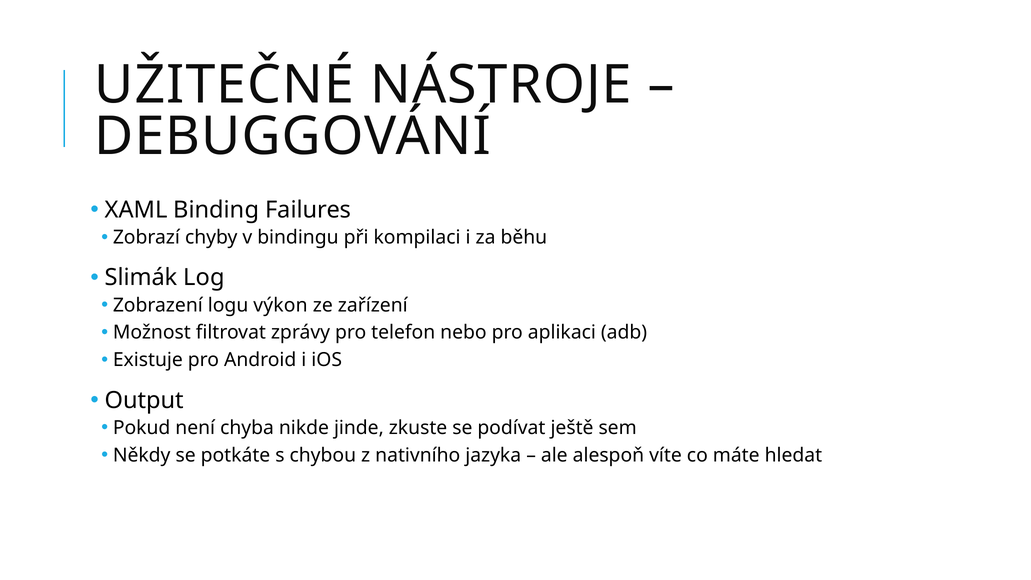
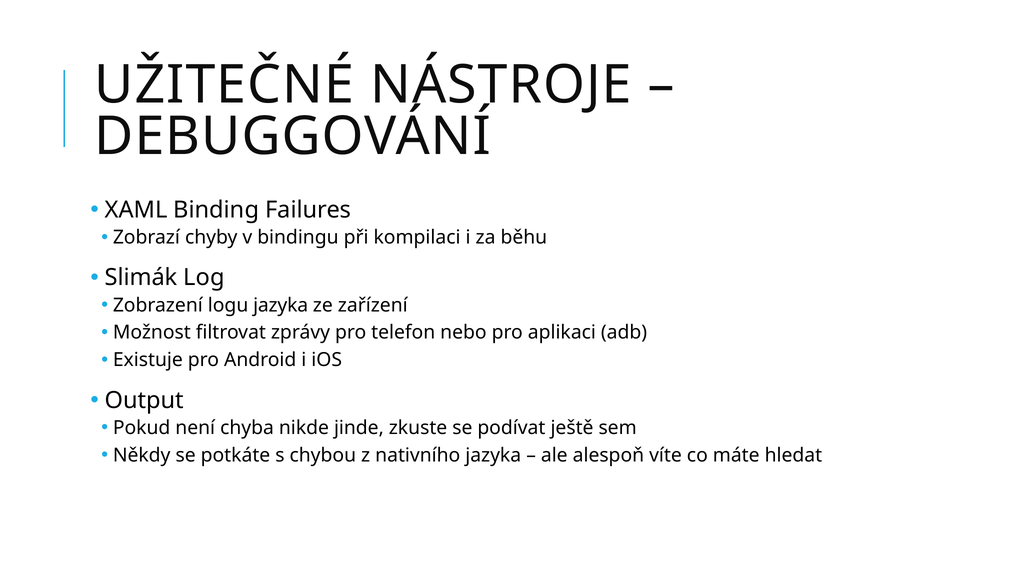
logu výkon: výkon -> jazyka
